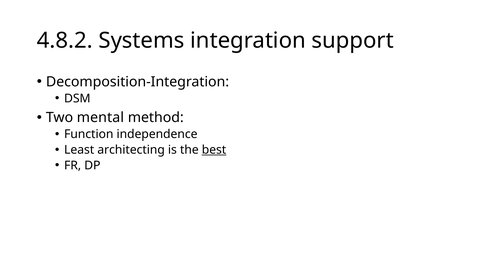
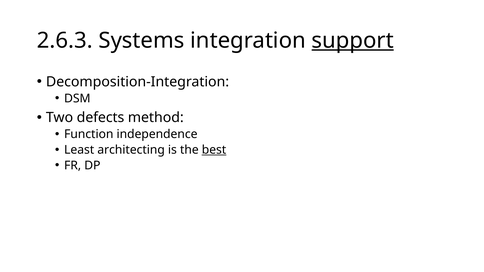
4.8.2: 4.8.2 -> 2.6.3
support underline: none -> present
mental: mental -> defects
